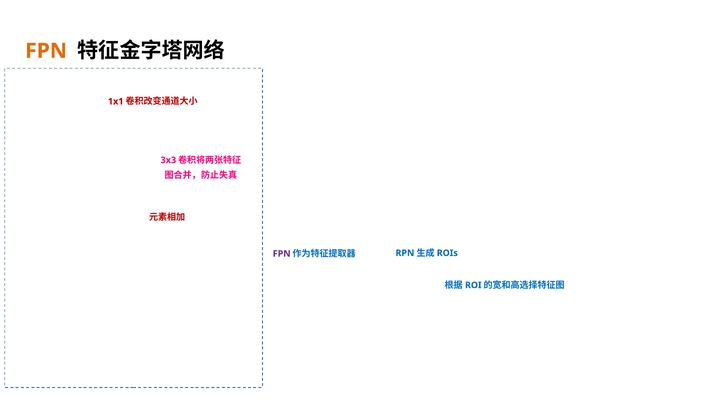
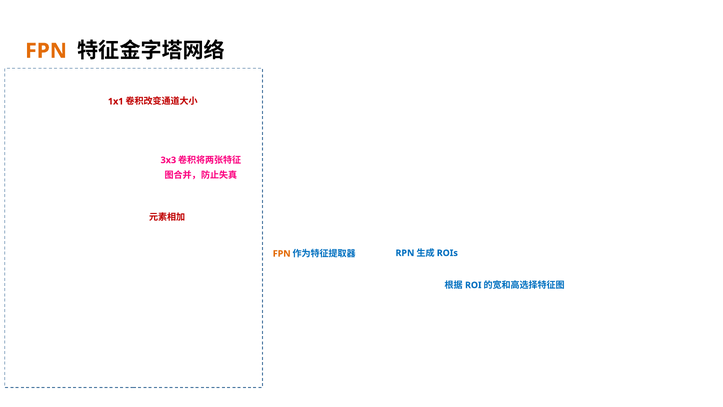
FPN at (282, 253) colour: purple -> orange
